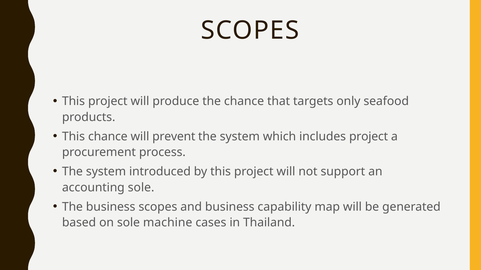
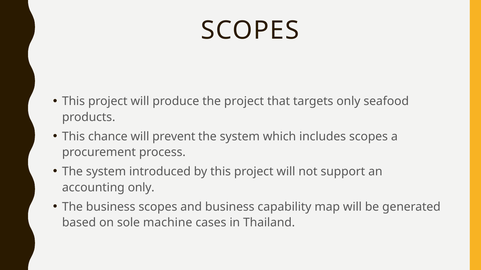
the chance: chance -> project
includes project: project -> scopes
accounting sole: sole -> only
